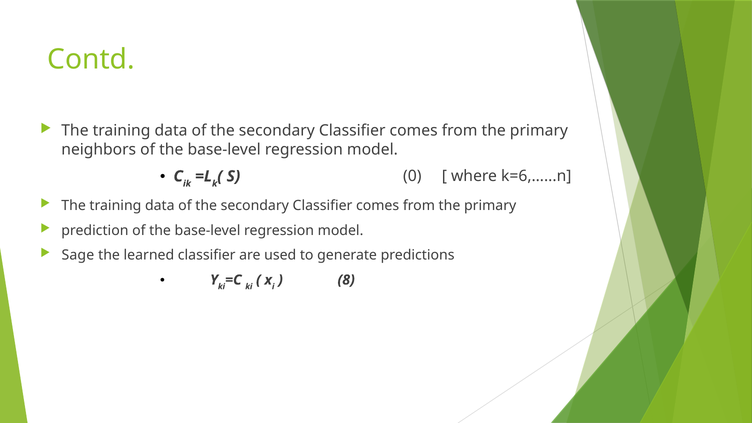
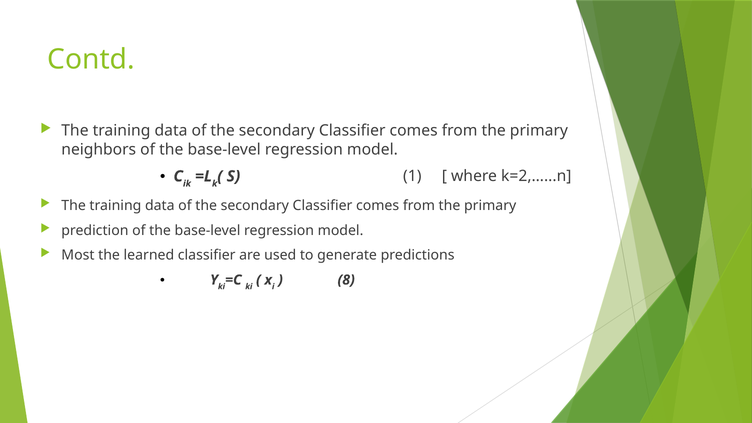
0: 0 -> 1
k=6,…...n: k=6,…...n -> k=2,…...n
Sage: Sage -> Most
